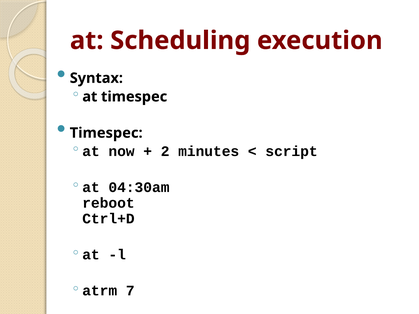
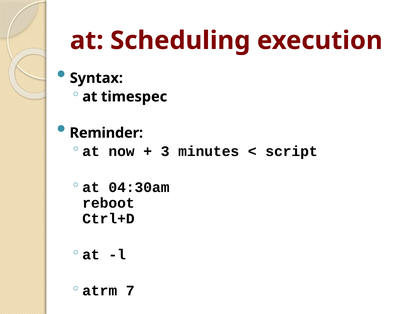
Timespec at (106, 133): Timespec -> Reminder
2: 2 -> 3
